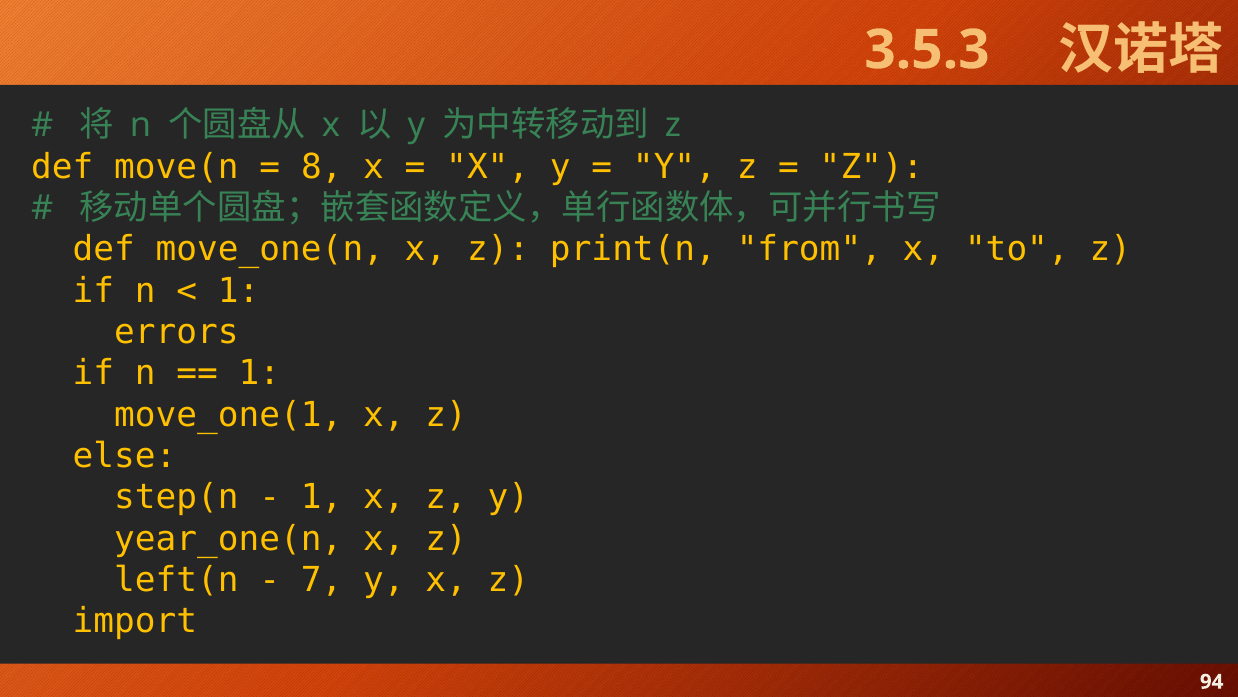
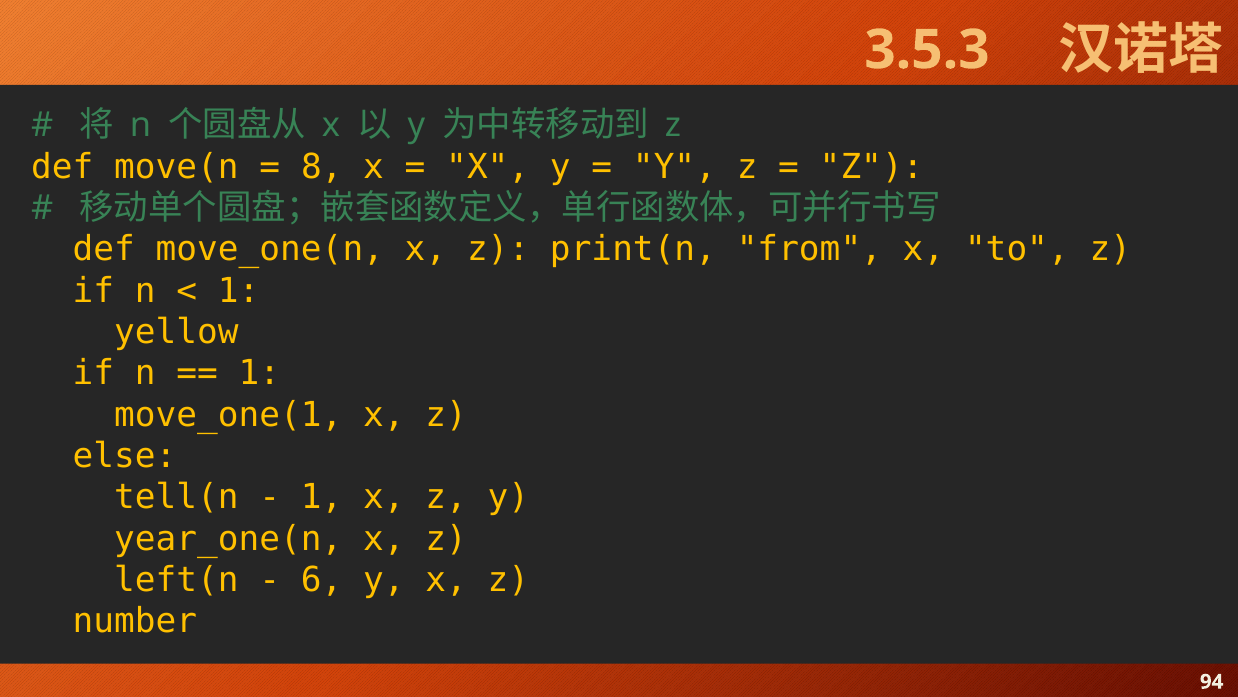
errors: errors -> yellow
step(n: step(n -> tell(n
7: 7 -> 6
import: import -> number
